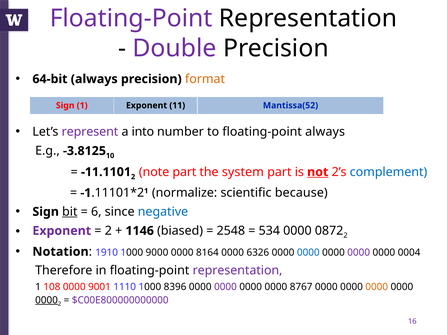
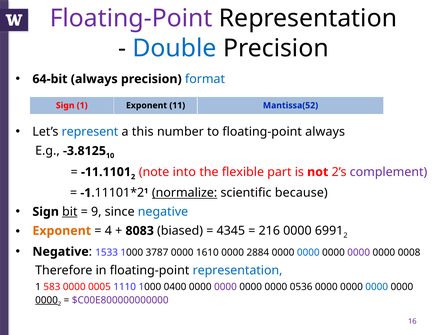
Double colour: purple -> blue
format colour: orange -> blue
represent colour: purple -> blue
into: into -> this
note part: part -> into
system: system -> flexible
not underline: present -> none
complement colour: blue -> purple
normalize underline: none -> present
6: 6 -> 9
Exponent at (62, 231) colour: purple -> orange
2 at (108, 231): 2 -> 4
1146: 1146 -> 8083
2548: 2548 -> 4345
534: 534 -> 216
0872: 0872 -> 6991
Notation at (61, 252): Notation -> Negative
1910: 1910 -> 1533
9000: 9000 -> 3787
8164: 8164 -> 1610
6326: 6326 -> 2884
0004: 0004 -> 0008
representation at (238, 271) colour: purple -> blue
108: 108 -> 583
9001: 9001 -> 0005
8396: 8396 -> 0400
8767: 8767 -> 0536
0000 at (377, 287) colour: orange -> blue
